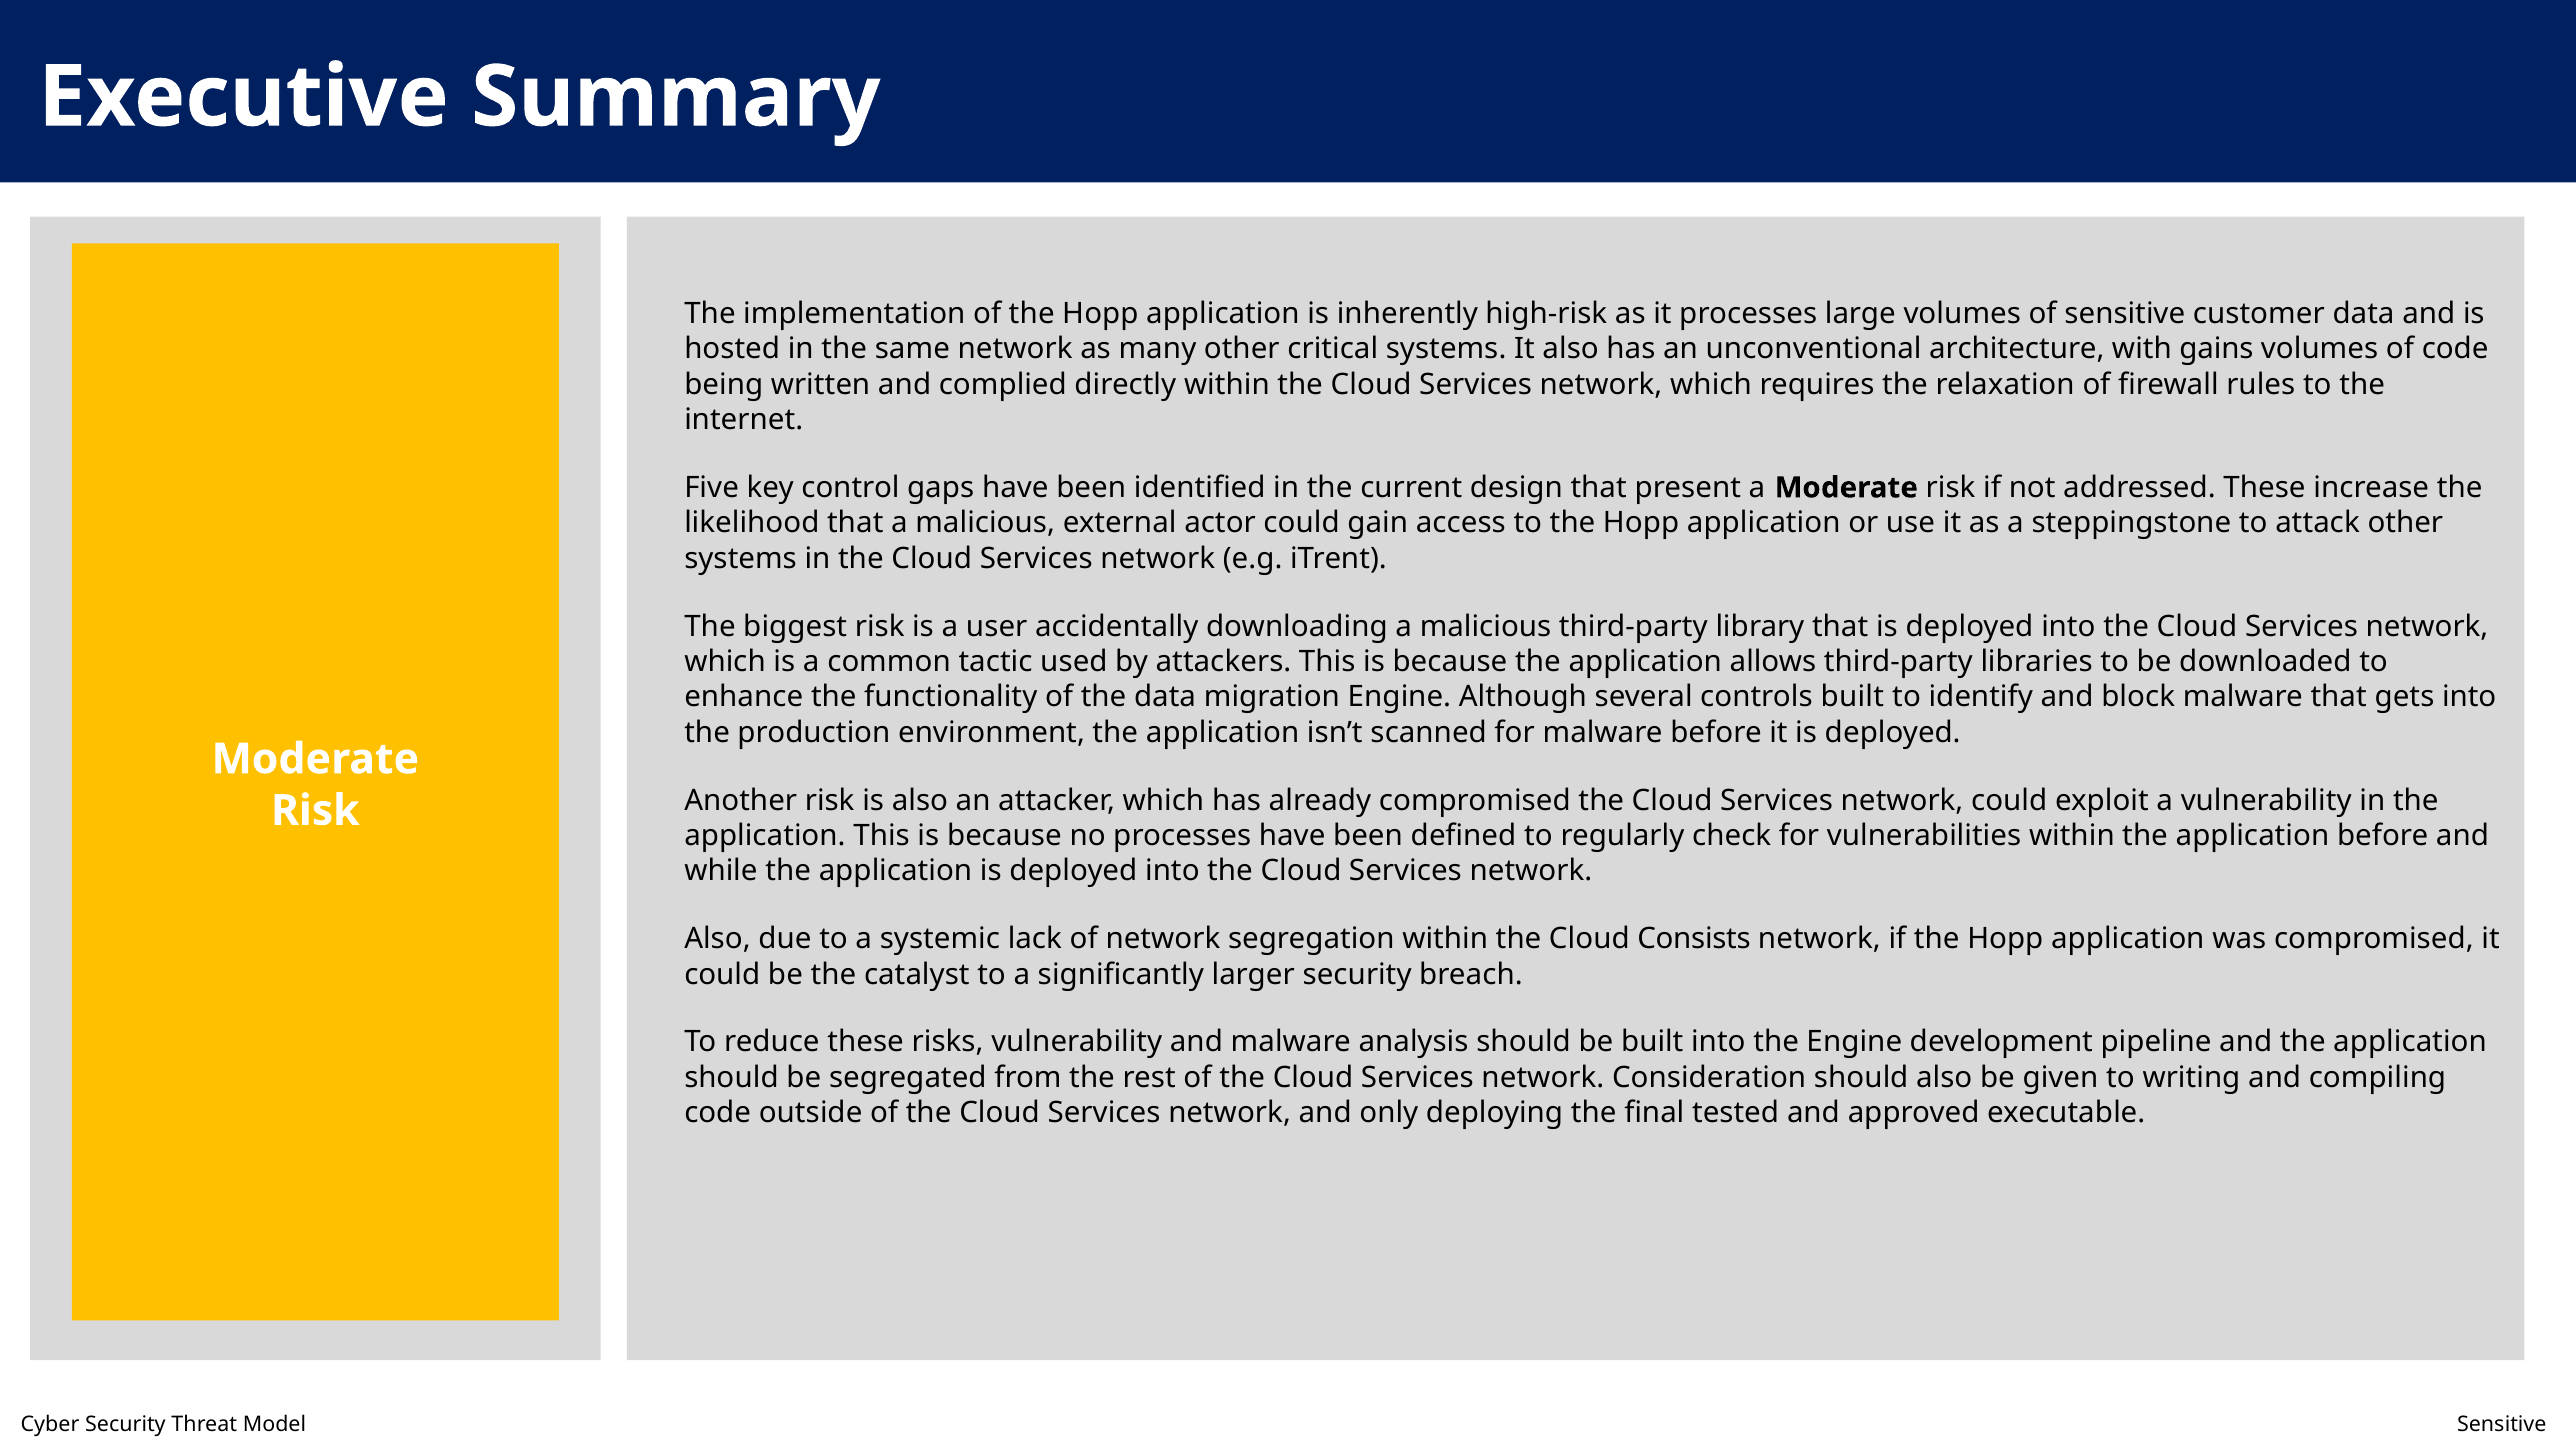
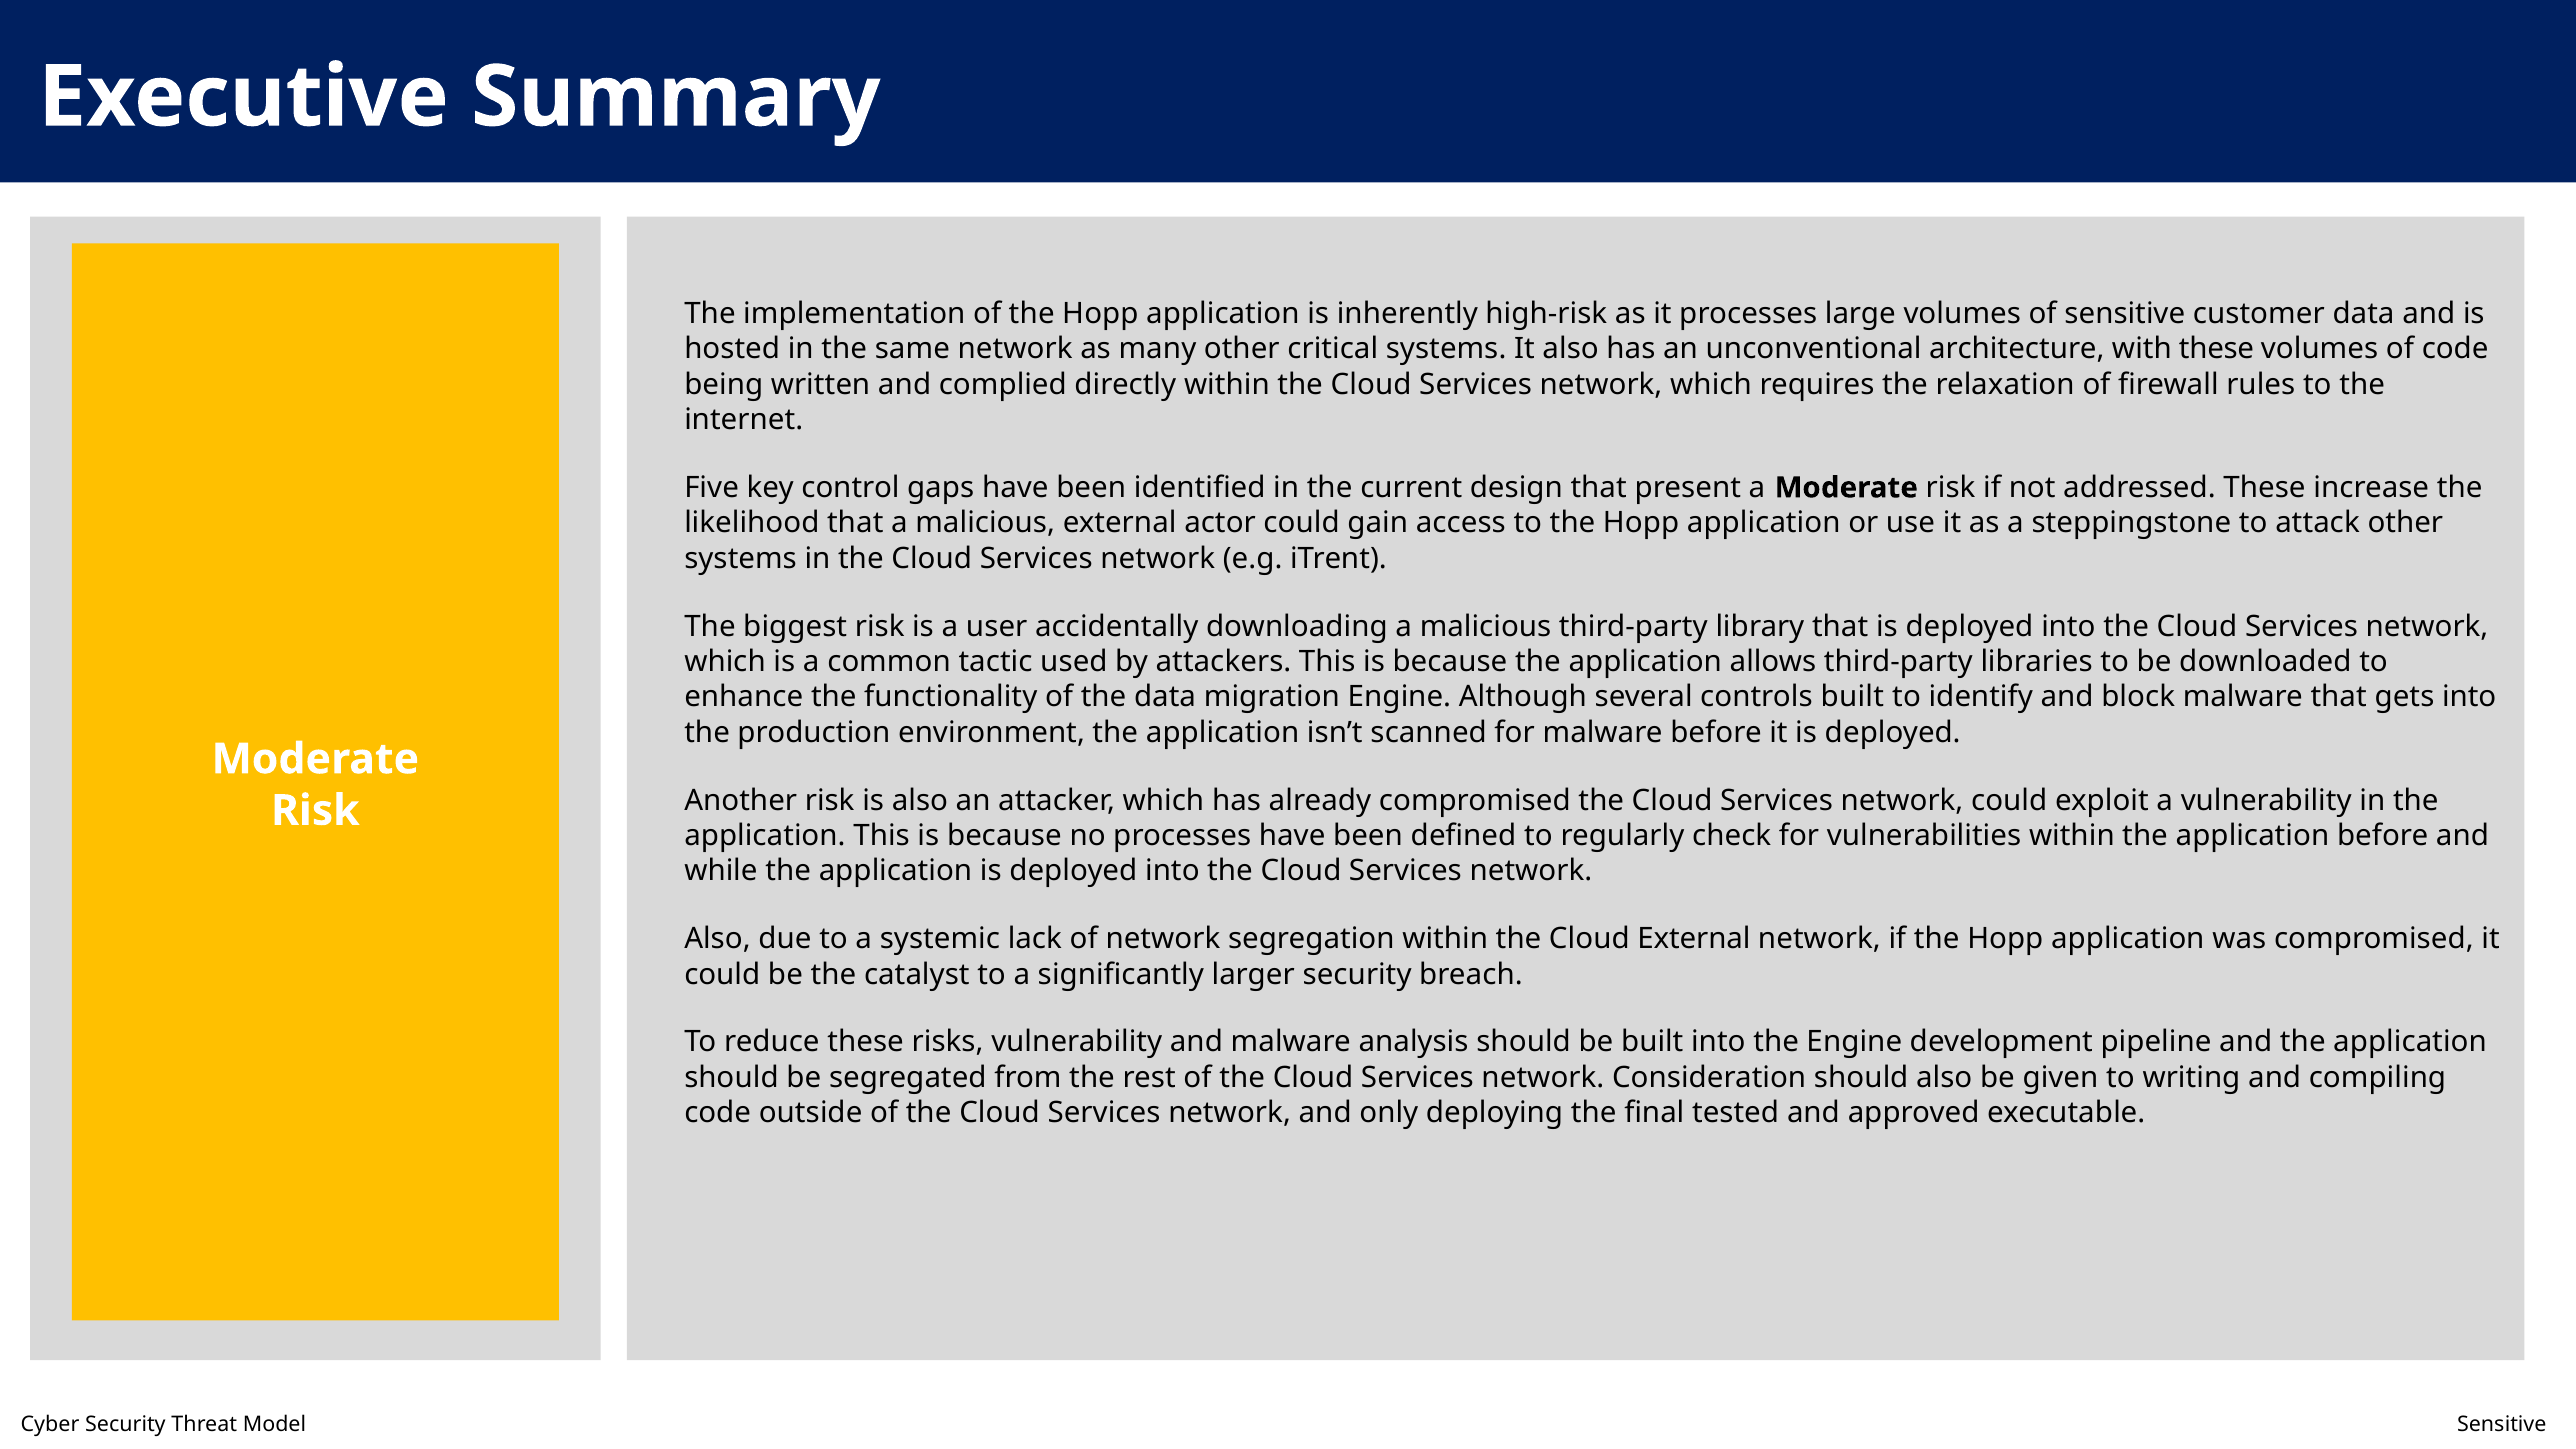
with gains: gains -> these
Cloud Consists: Consists -> External
